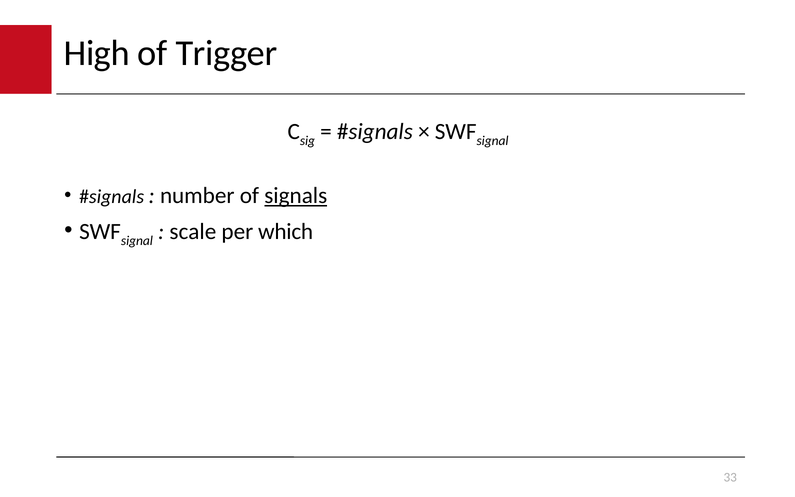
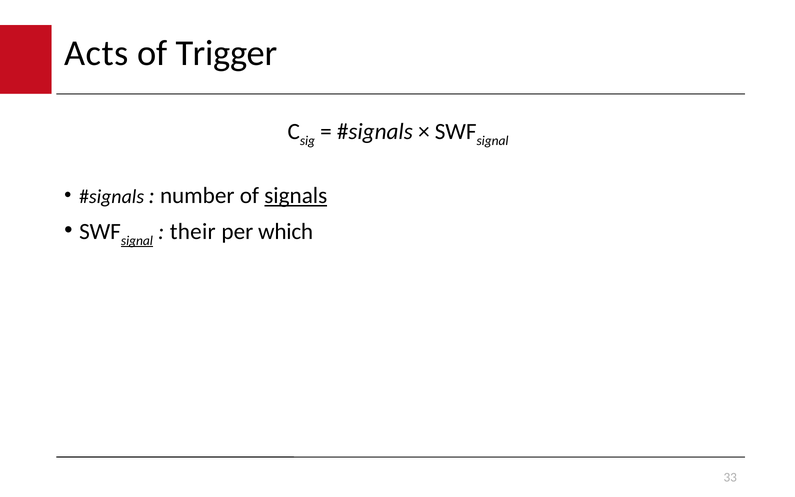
High: High -> Acts
signal at (137, 241) underline: none -> present
scale: scale -> their
